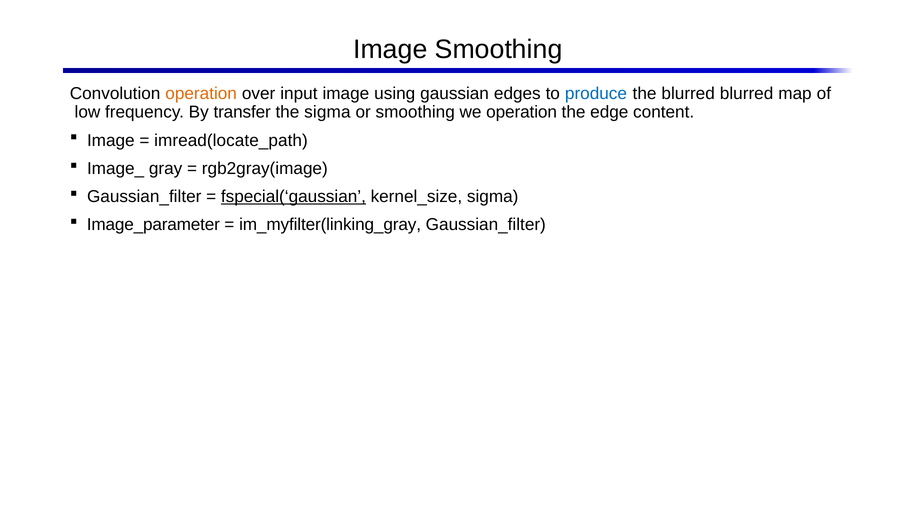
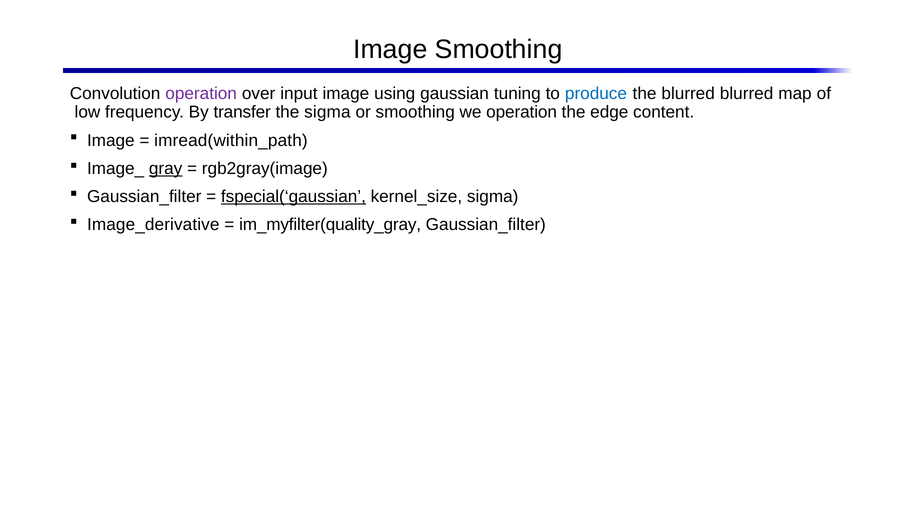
operation at (201, 94) colour: orange -> purple
edges: edges -> tuning
imread(locate_path: imread(locate_path -> imread(within_path
gray underline: none -> present
Image_parameter: Image_parameter -> Image_derivative
im_myfilter(linking_gray: im_myfilter(linking_gray -> im_myfilter(quality_gray
